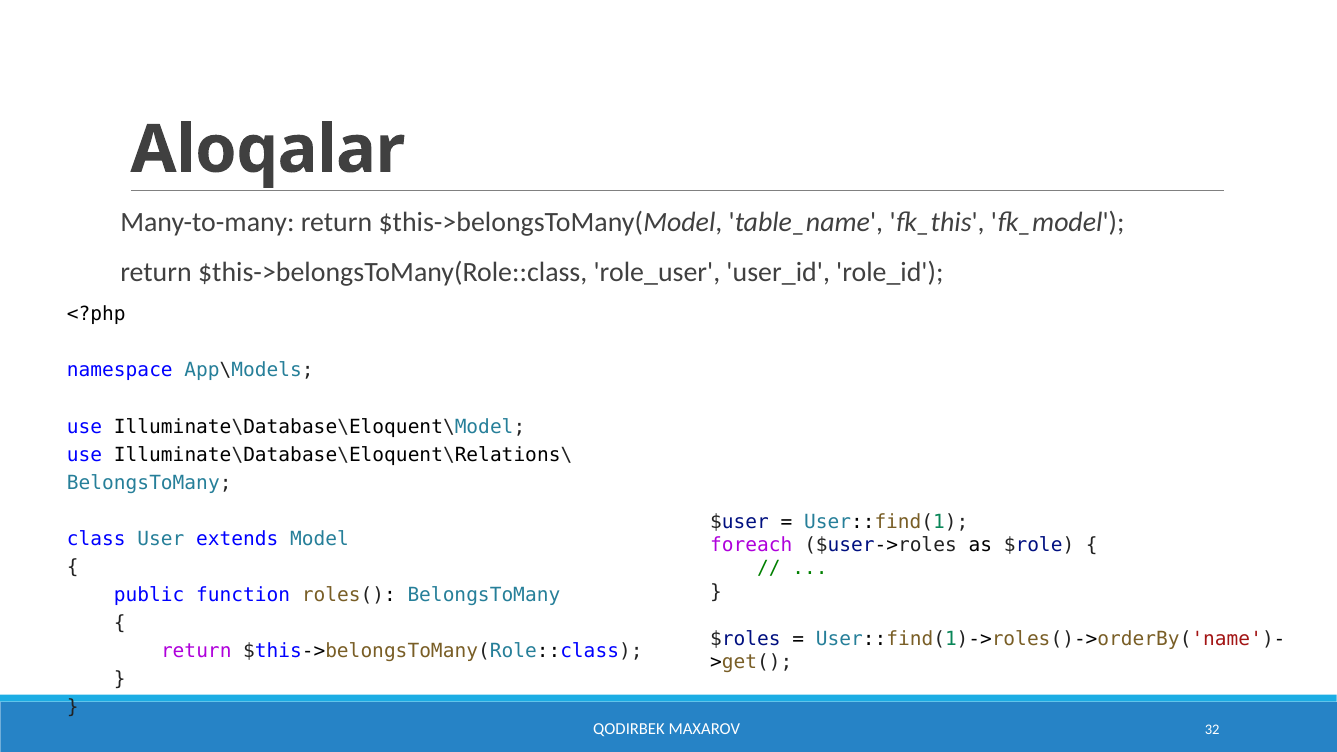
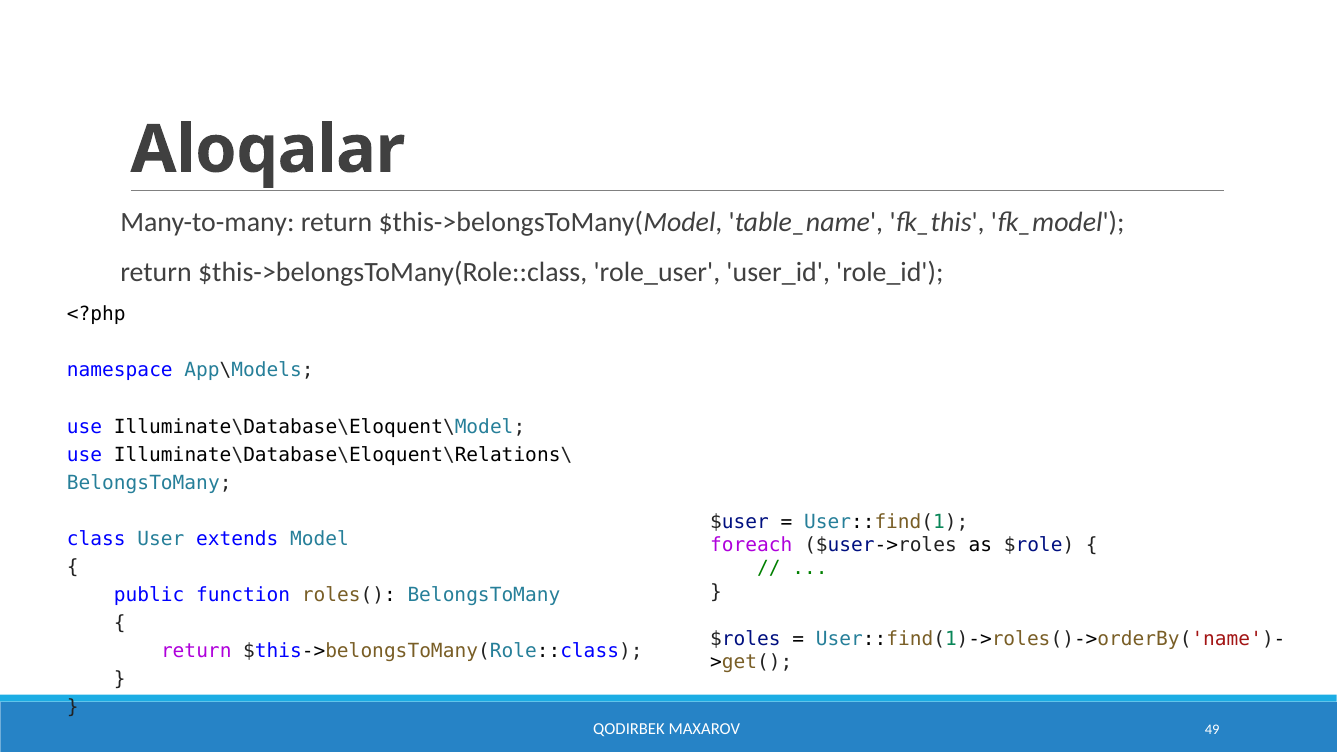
32: 32 -> 49
